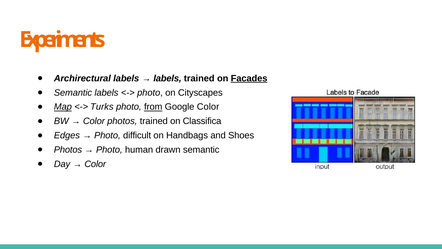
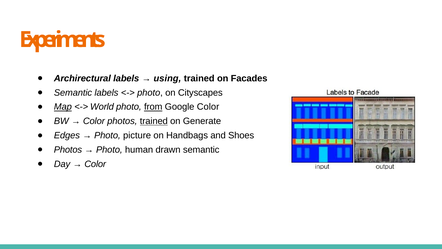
labels at (167, 78): labels -> using
Facades underline: present -> none
Turks: Turks -> World
trained at (154, 121) underline: none -> present
Classifica: Classifica -> Generate
difficult: difficult -> picture
